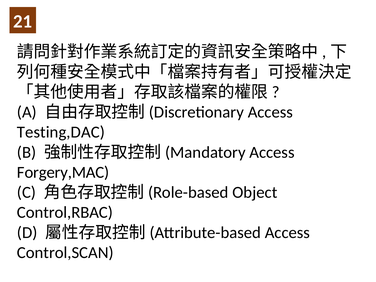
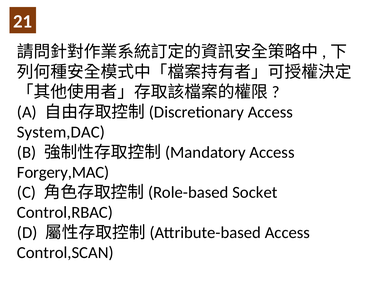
Testing,DAC: Testing,DAC -> System,DAC
Object: Object -> Socket
